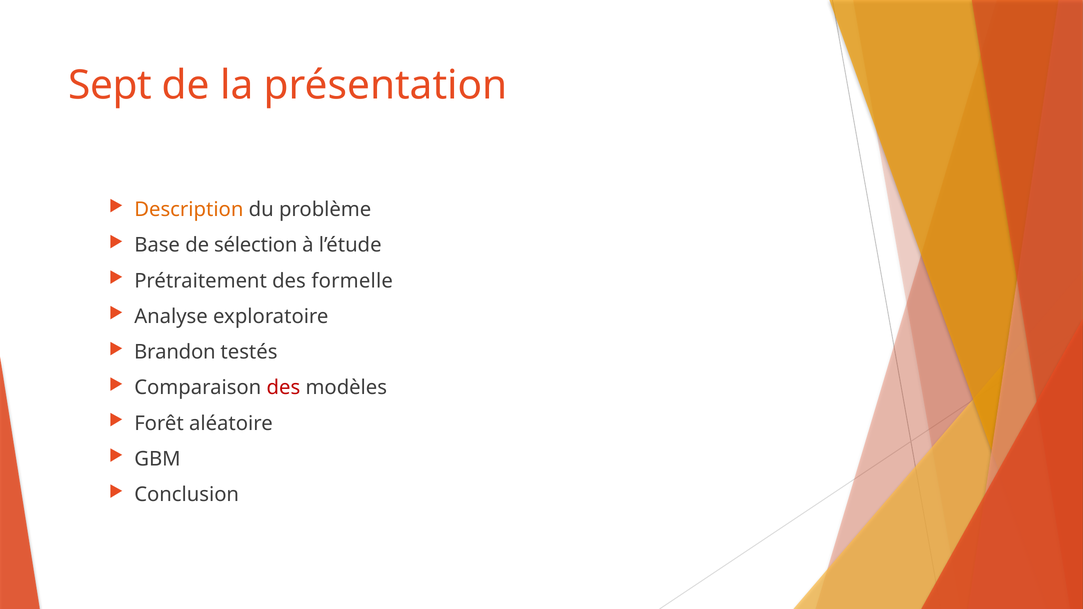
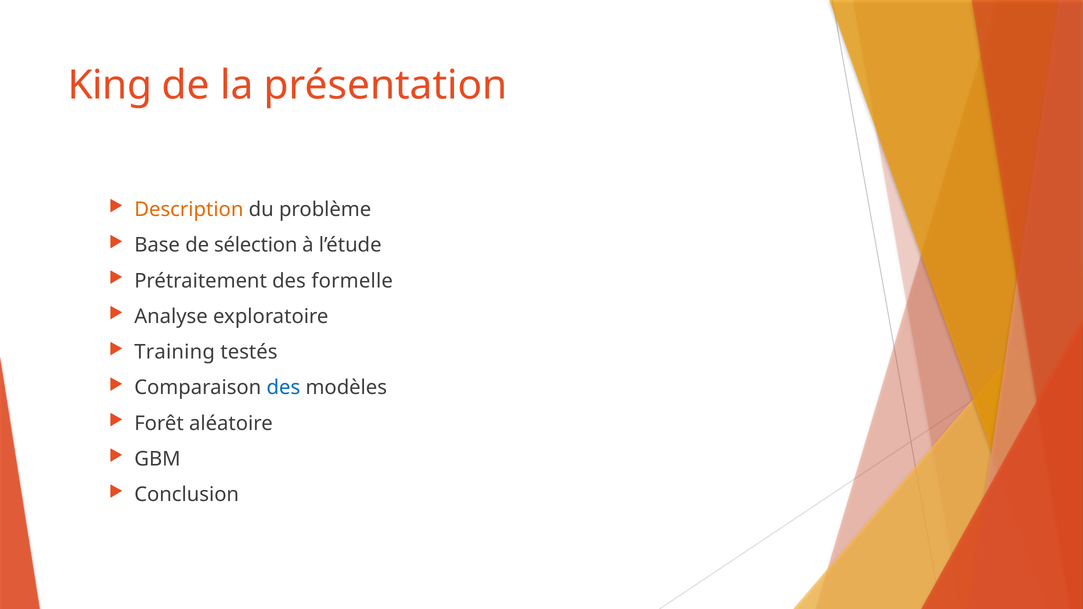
Sept: Sept -> King
Brandon: Brandon -> Training
des at (283, 388) colour: red -> blue
